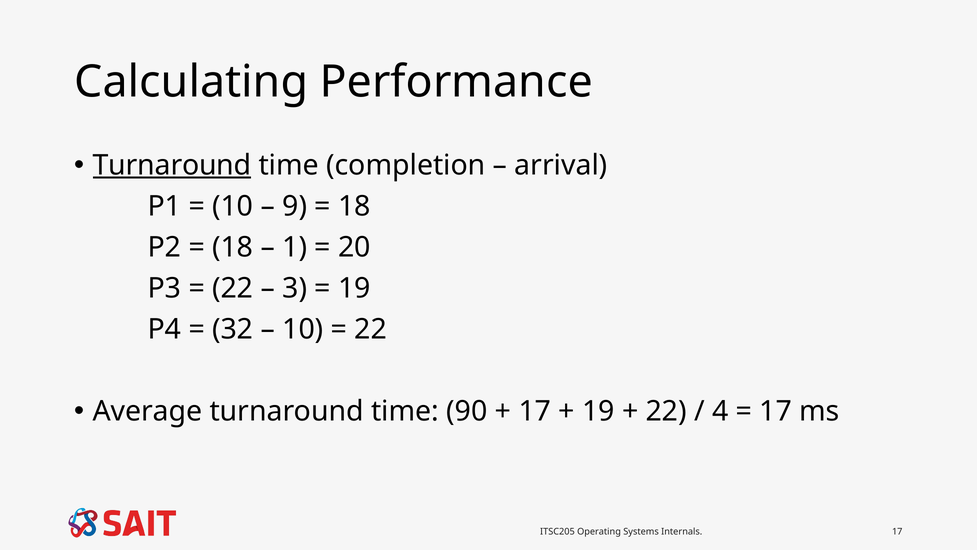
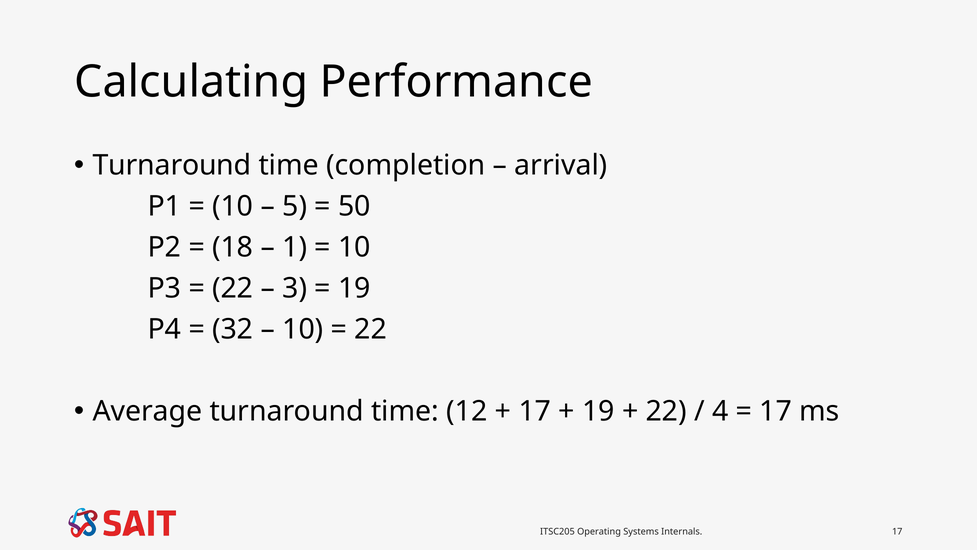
Turnaround at (172, 165) underline: present -> none
9: 9 -> 5
18 at (354, 206): 18 -> 50
20 at (354, 247): 20 -> 10
90: 90 -> 12
